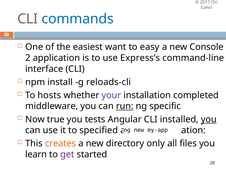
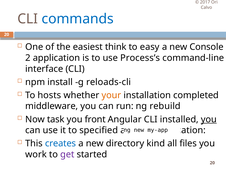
want: want -> think
Express’s: Express’s -> Process’s
your colour: purple -> orange
run underline: present -> none
specific: specific -> rebuild
true: true -> task
tests: tests -> front
creates colour: orange -> blue
only: only -> kind
learn: learn -> work
